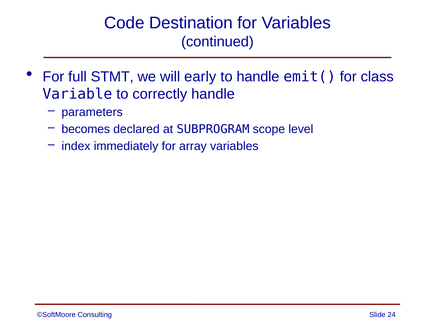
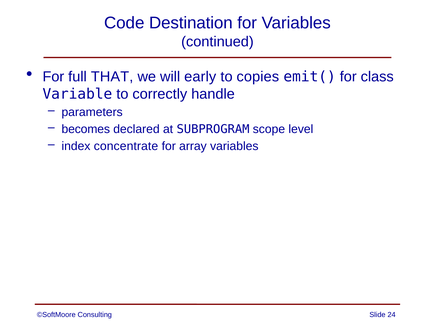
STMT: STMT -> THAT
to handle: handle -> copies
immediately: immediately -> concentrate
